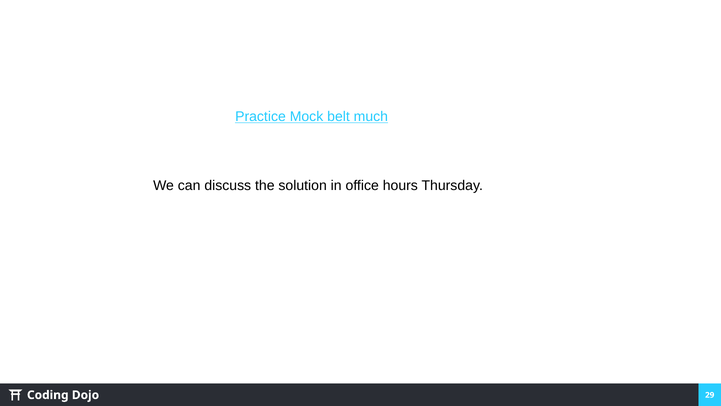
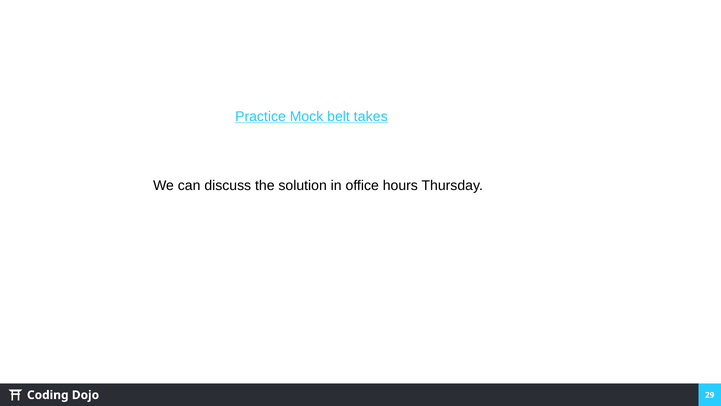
much: much -> takes
